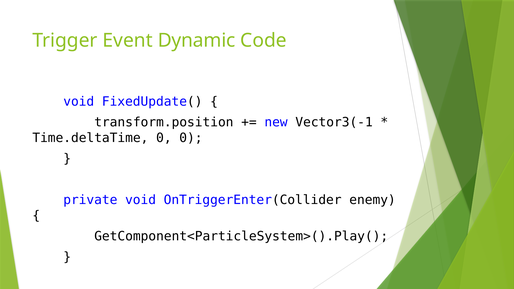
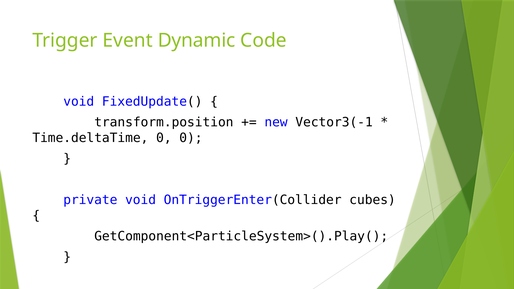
enemy: enemy -> cubes
